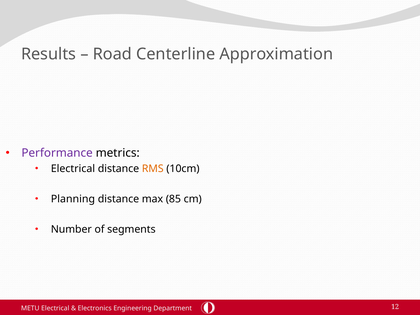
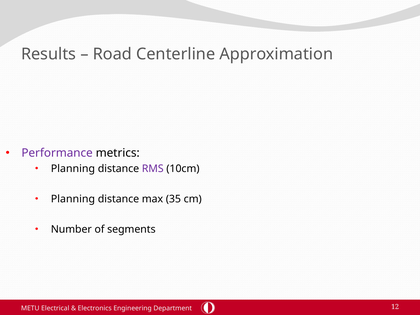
Electrical at (73, 169): Electrical -> Planning
RMS colour: orange -> purple
85: 85 -> 35
